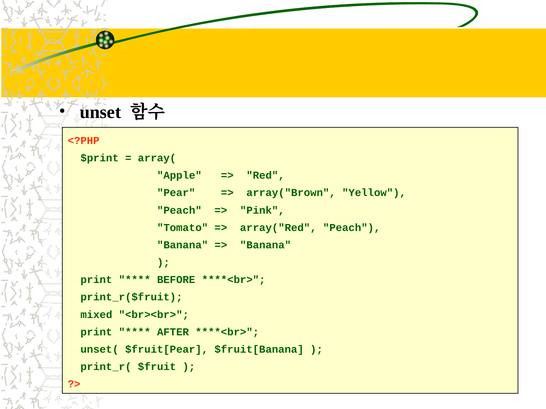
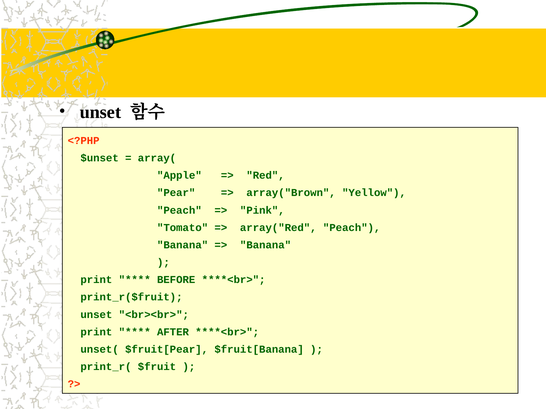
$print: $print -> $unset
mixed at (96, 315): mixed -> unset
